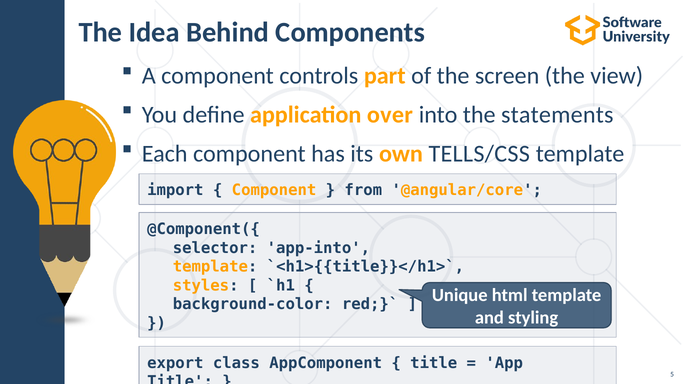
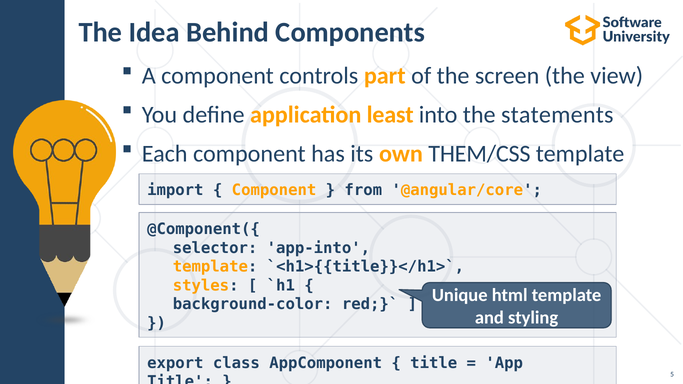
over: over -> least
TELLS/CSS: TELLS/CSS -> THEM/CSS
